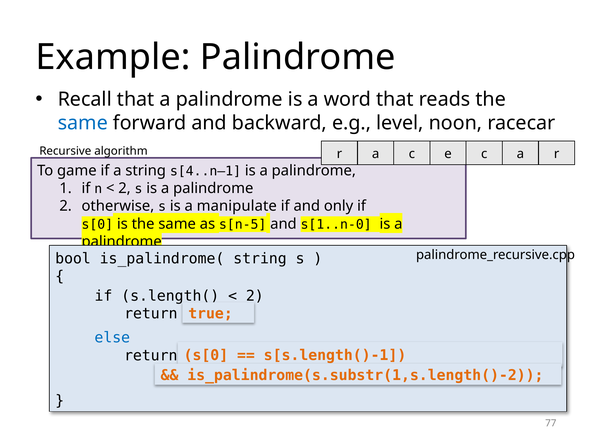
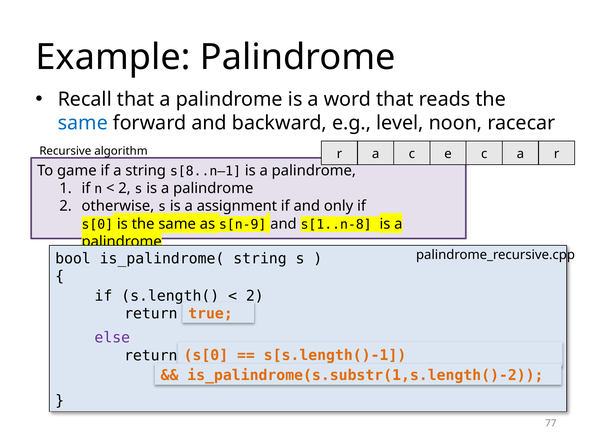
s[4..n–1: s[4..n–1 -> s[8..n–1
manipulate: manipulate -> assignment
s[n-5: s[n-5 -> s[n-9
s[1..n-0: s[1..n-0 -> s[1..n-8
else colour: blue -> purple
